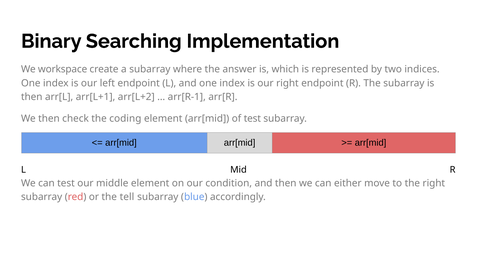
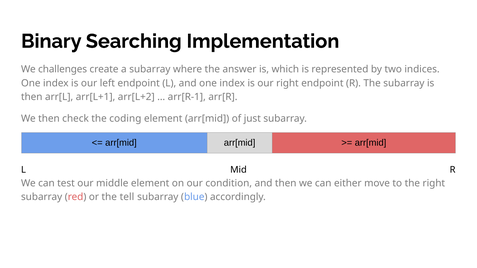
workspace: workspace -> challenges
of test: test -> just
